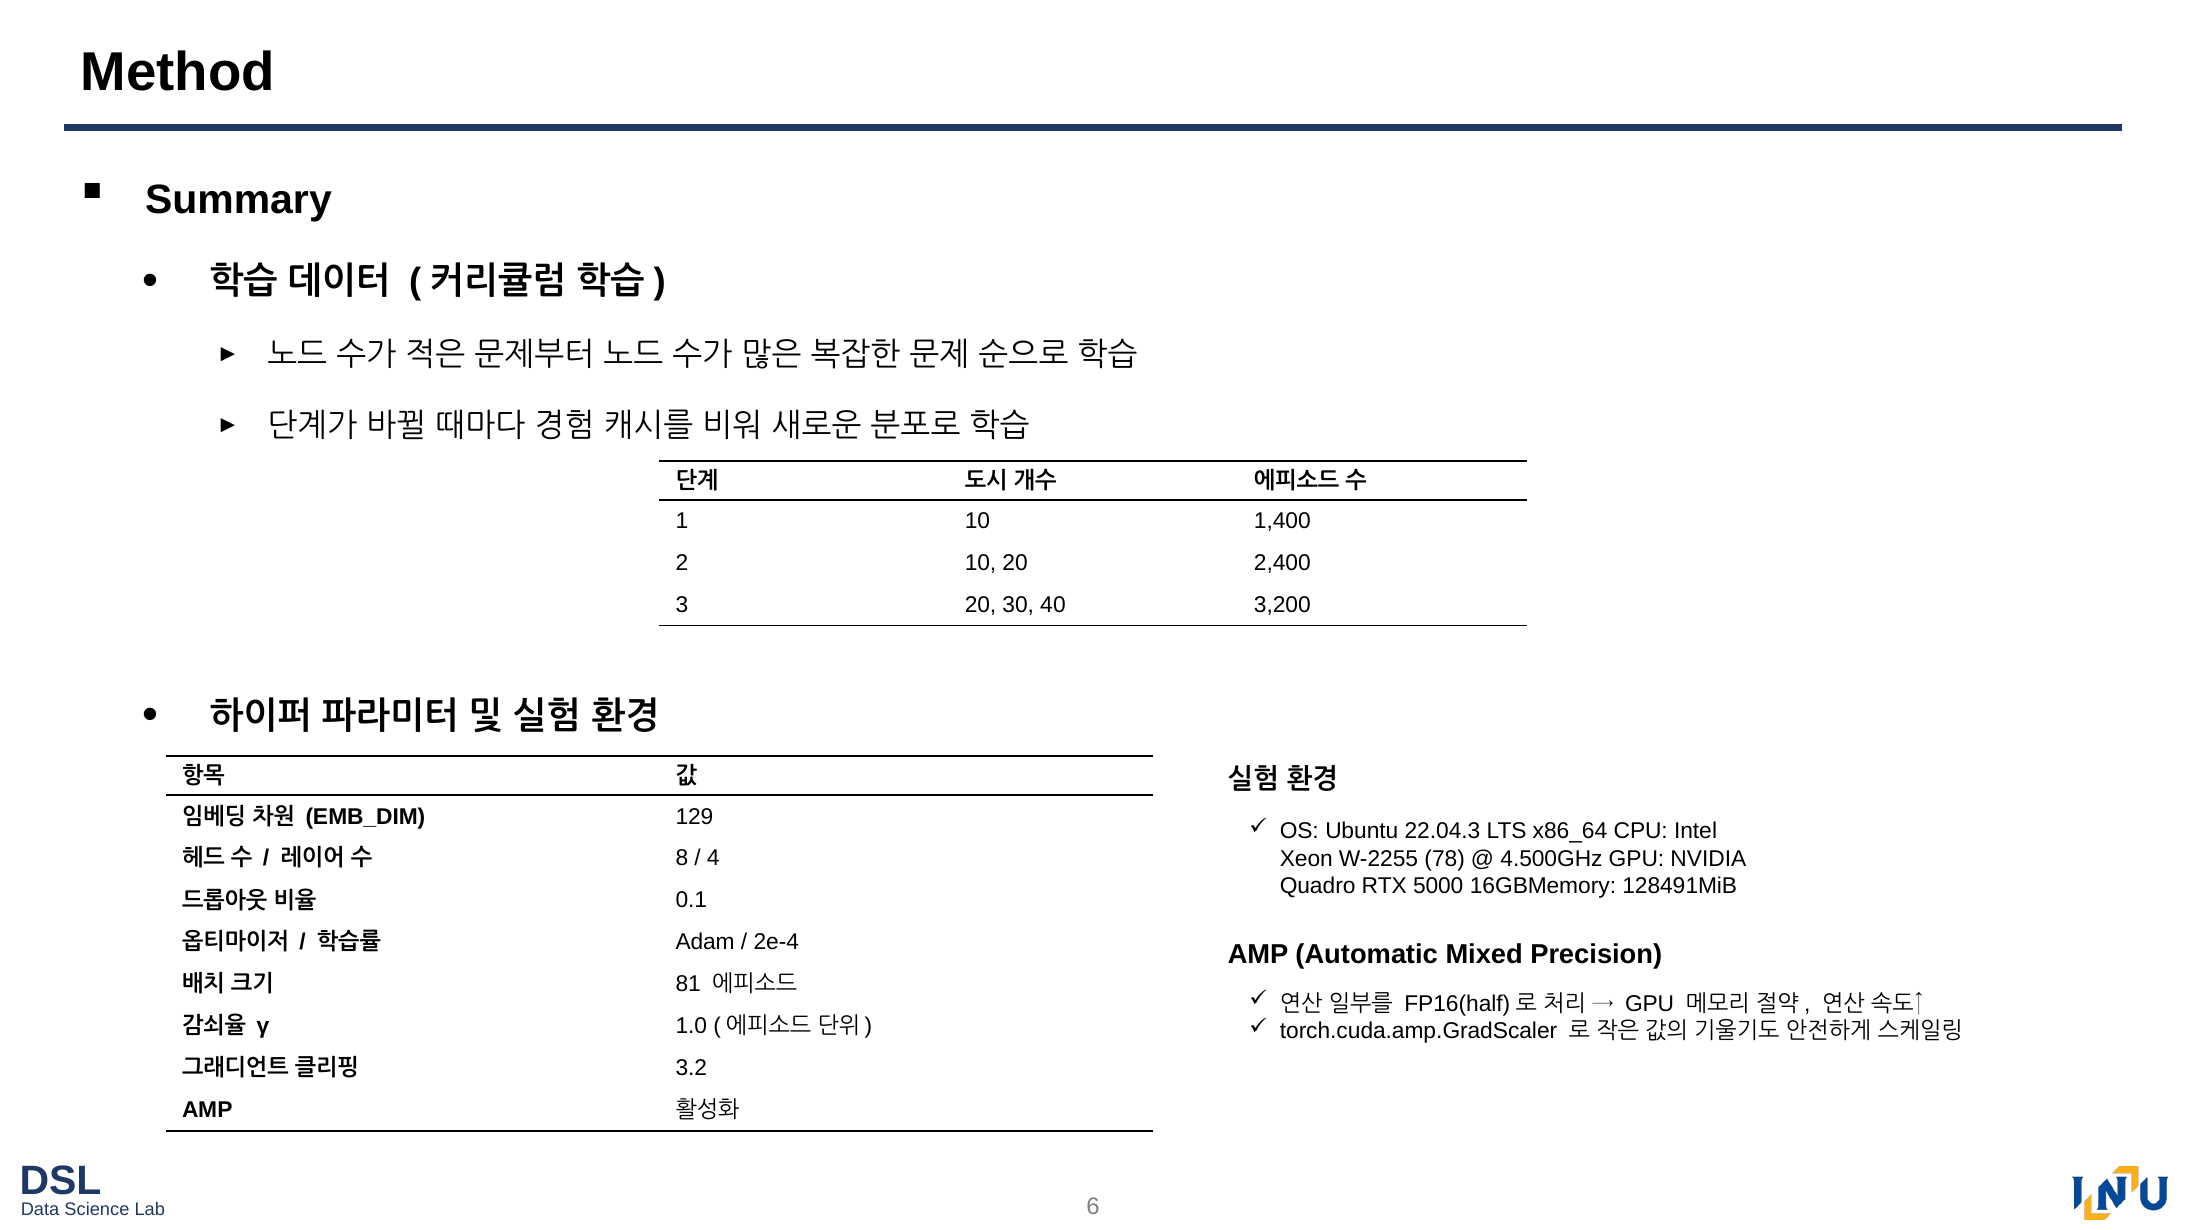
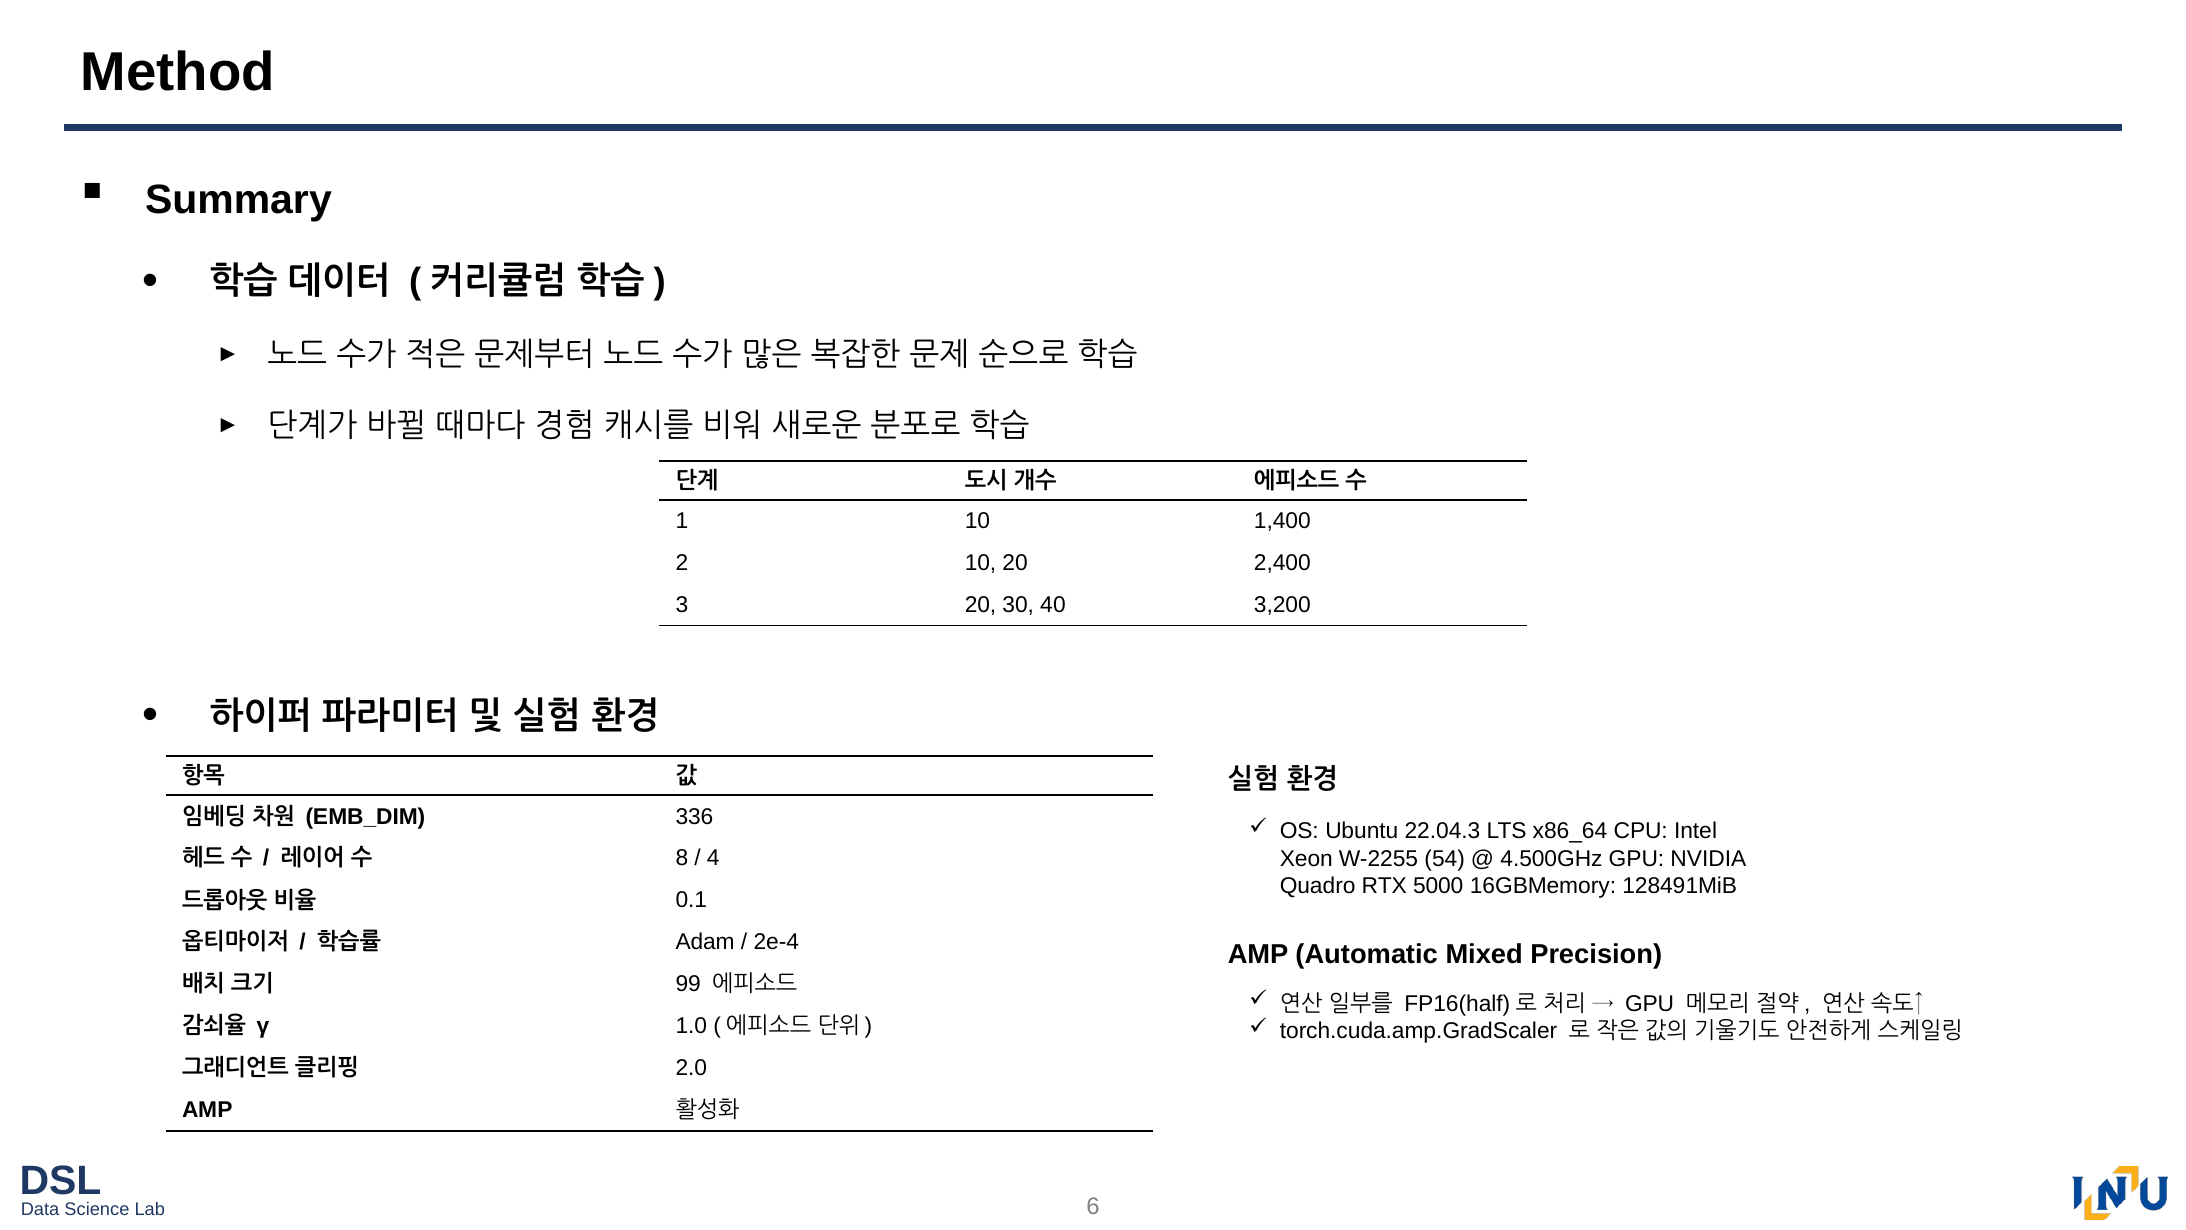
129: 129 -> 336
78: 78 -> 54
81: 81 -> 99
3.2: 3.2 -> 2.0
